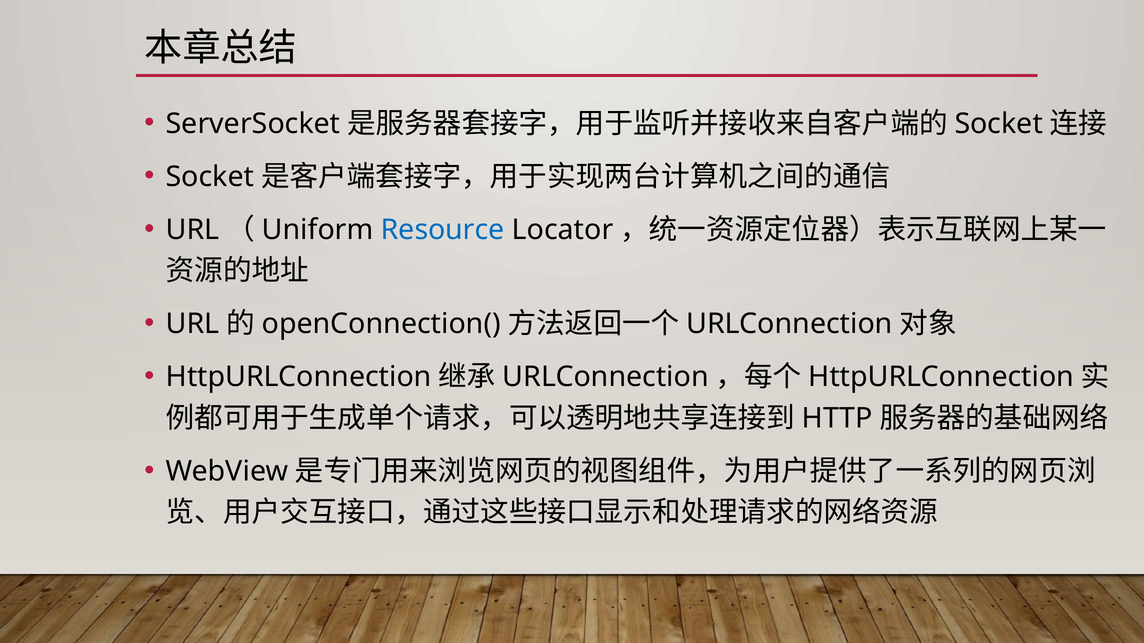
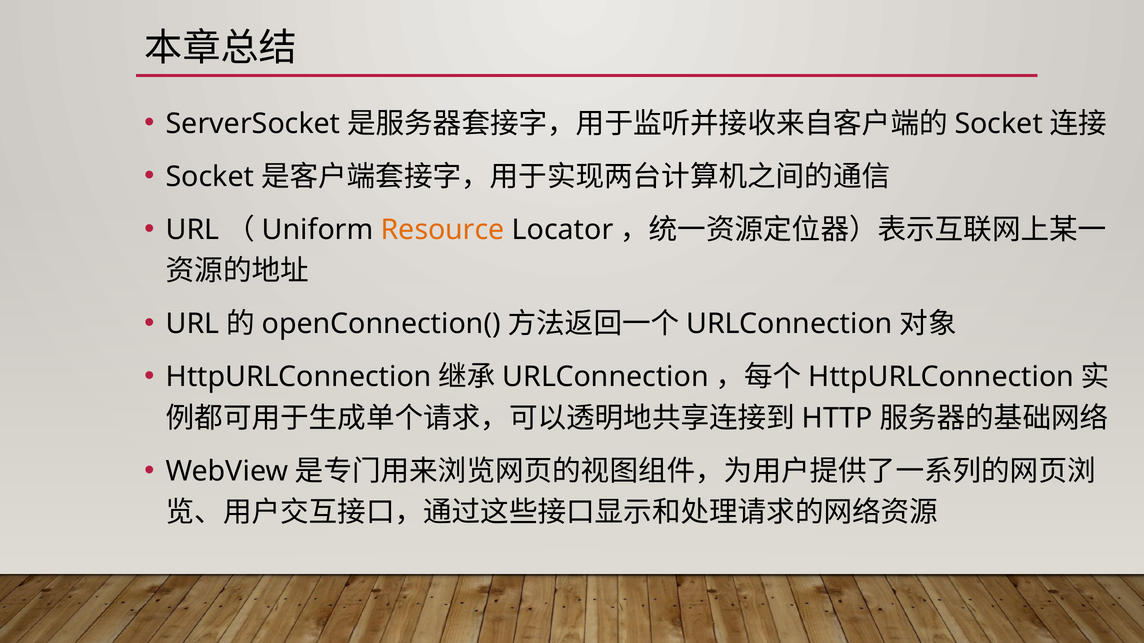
Resource colour: blue -> orange
